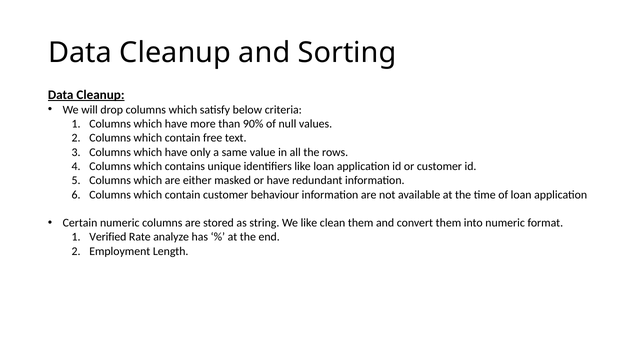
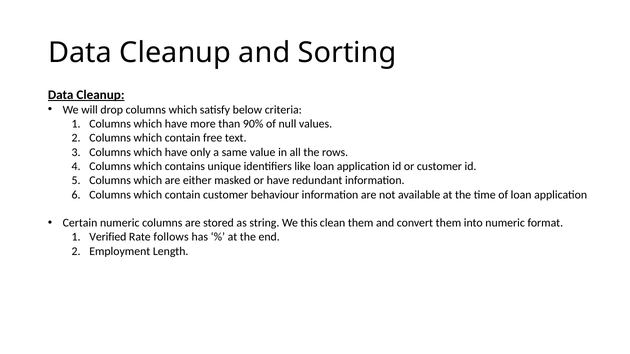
We like: like -> this
analyze: analyze -> follows
